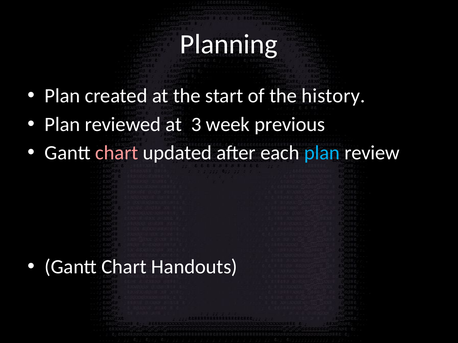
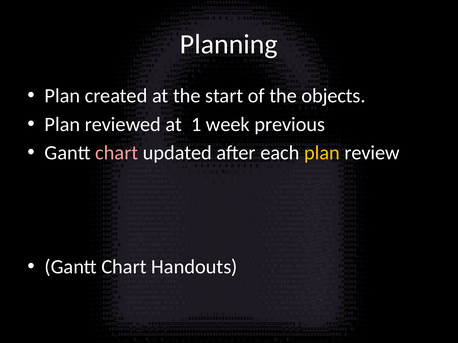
history: history -> objects
3: 3 -> 1
plan at (322, 153) colour: light blue -> yellow
